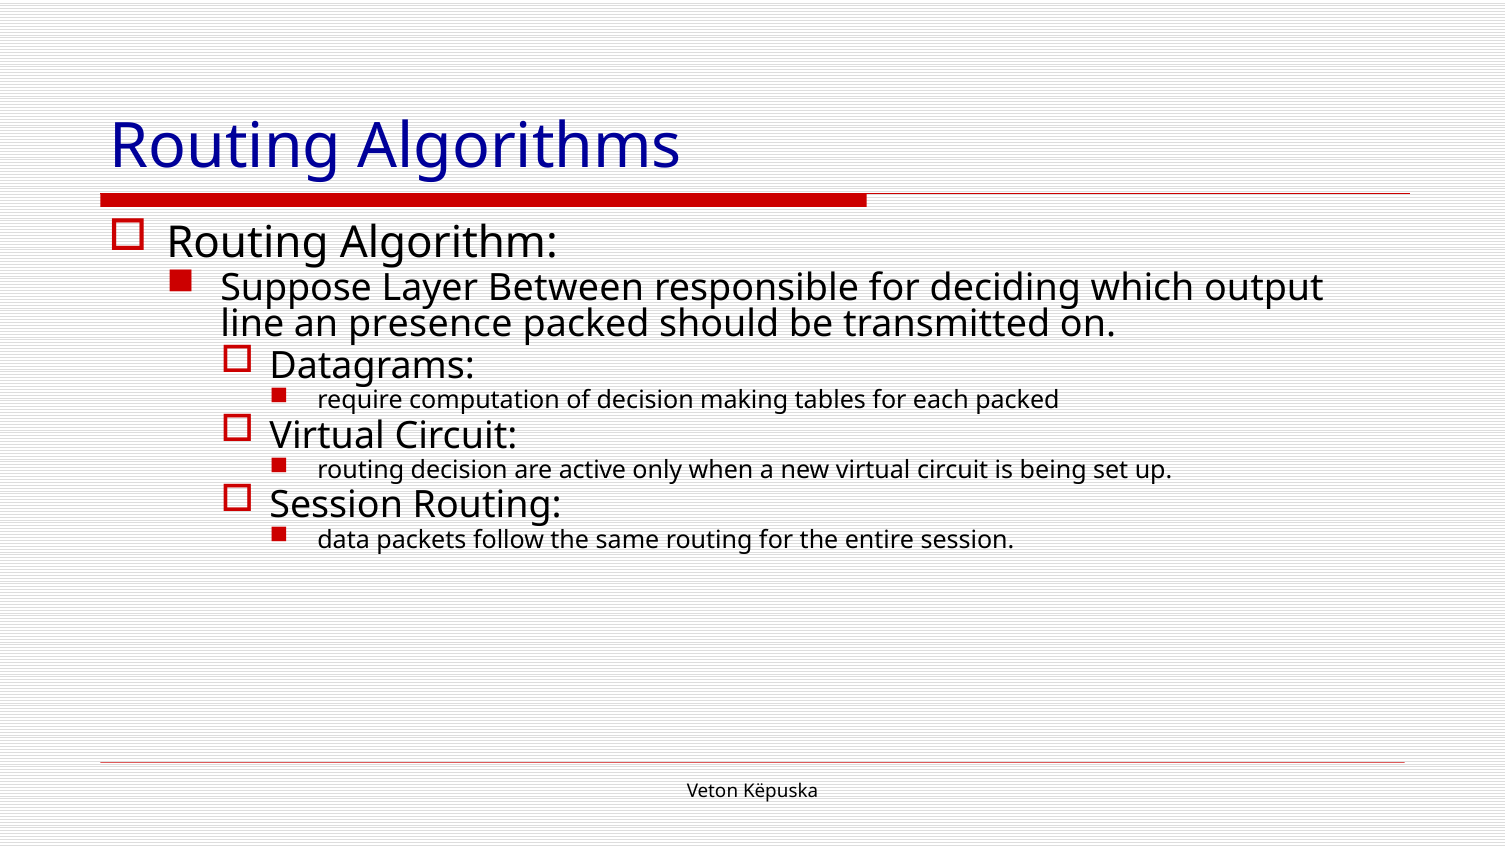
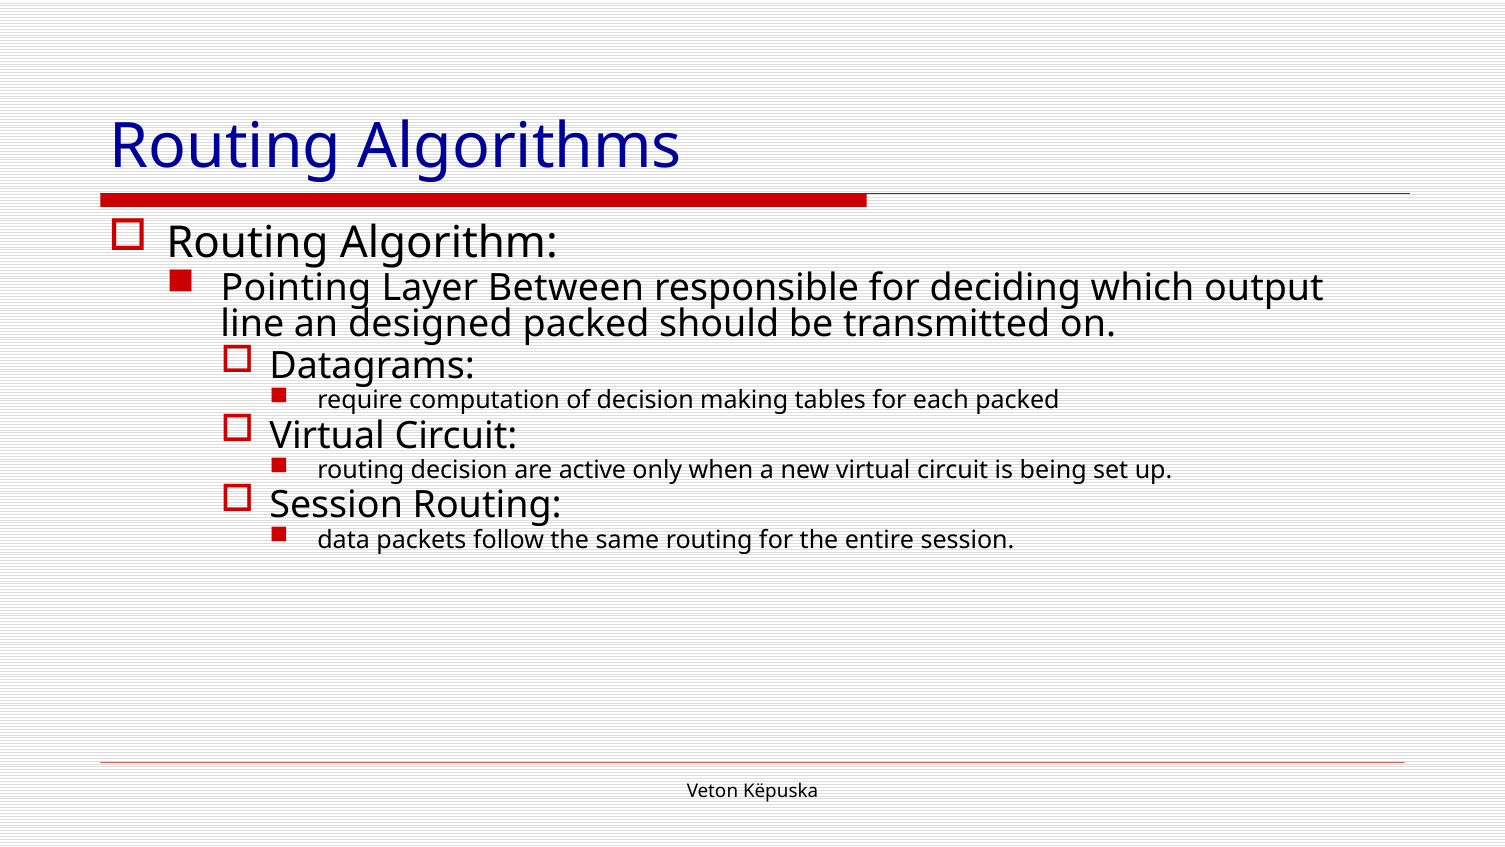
Suppose: Suppose -> Pointing
presence: presence -> designed
